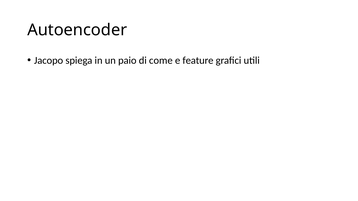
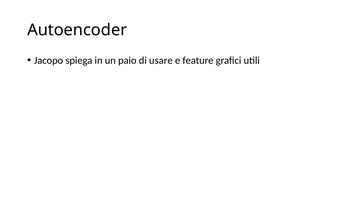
come: come -> usare
